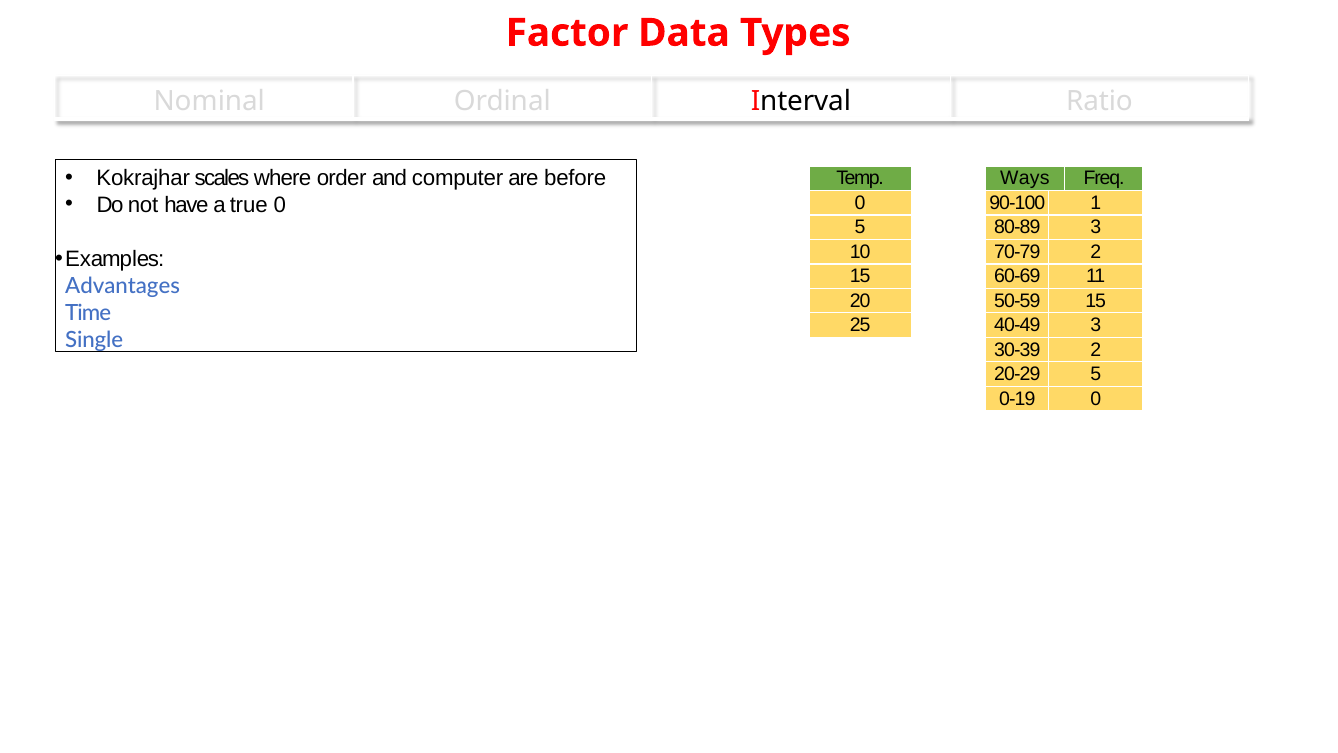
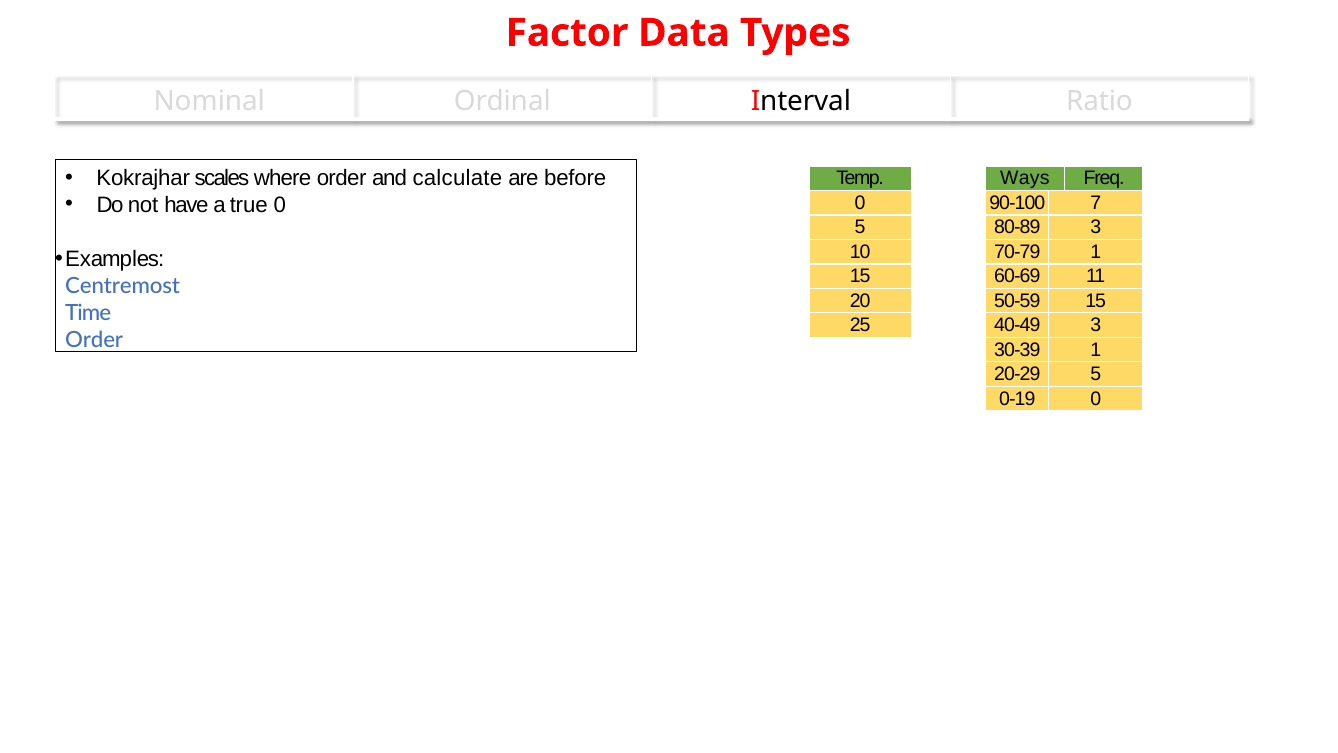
computer: computer -> calculate
1: 1 -> 7
70-79 2: 2 -> 1
Advantages: Advantages -> Centremost
Single at (94, 340): Single -> Order
30-39 2: 2 -> 1
